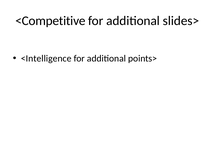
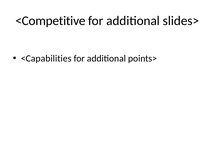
<Intelligence: <Intelligence -> <Capabilities
